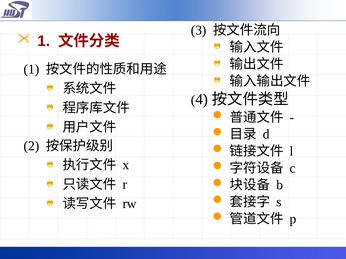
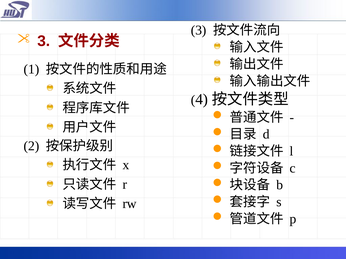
1 at (44, 41): 1 -> 3
